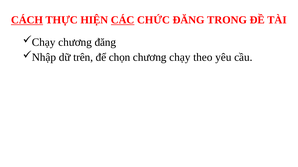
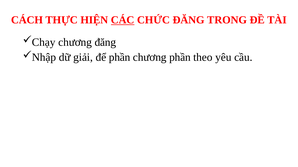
CÁCH underline: present -> none
trên: trên -> giải
để chọn: chọn -> phần
chương chạy: chạy -> phần
